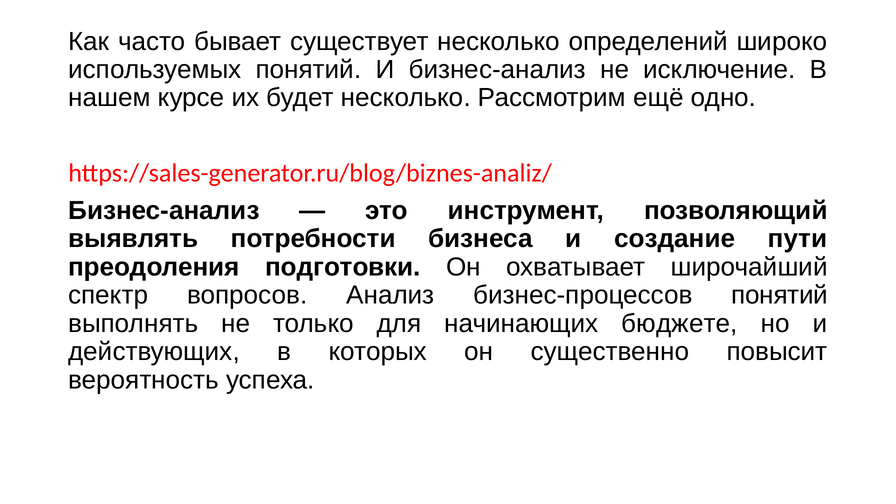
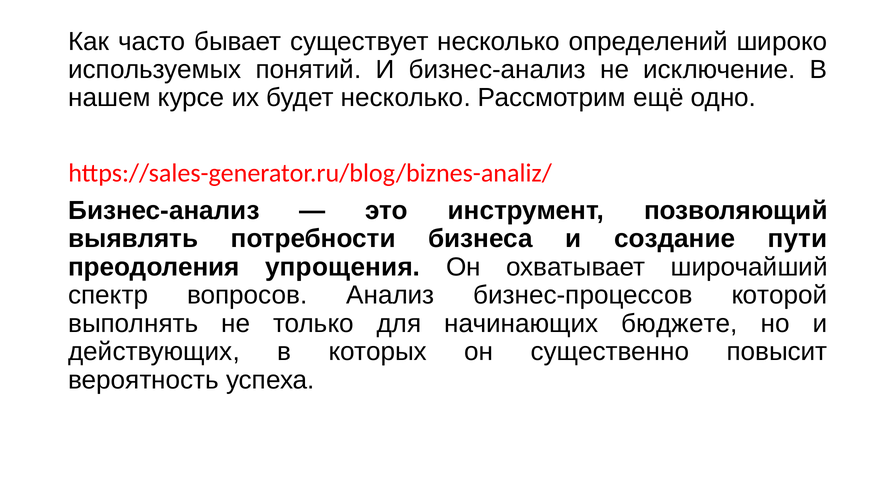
подготовки: подготовки -> упрощения
бизнес-процессов понятий: понятий -> которой
